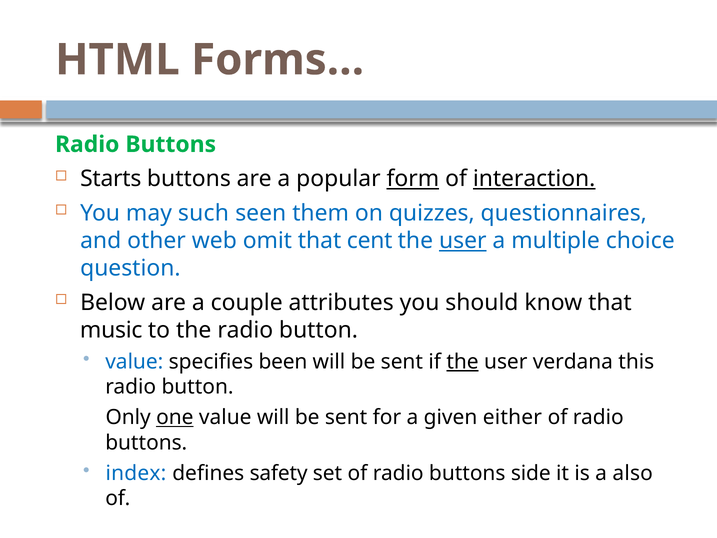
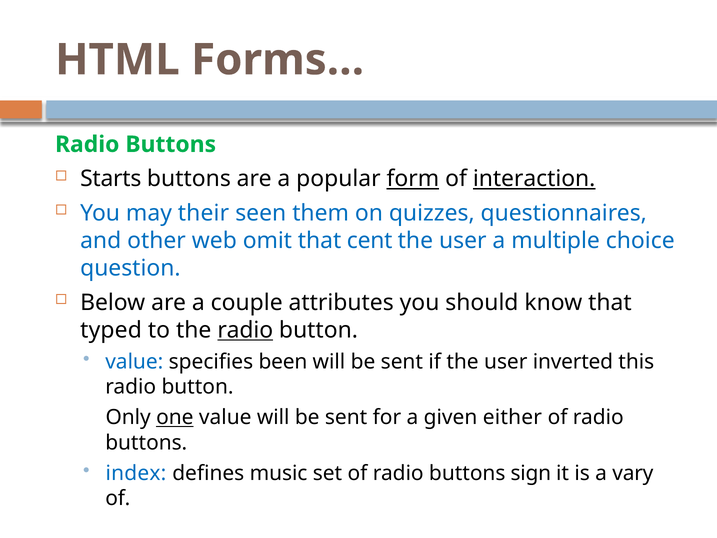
such: such -> their
user at (463, 241) underline: present -> none
music: music -> typed
radio at (245, 330) underline: none -> present
the at (463, 362) underline: present -> none
verdana: verdana -> inverted
safety: safety -> music
side: side -> sign
also: also -> vary
